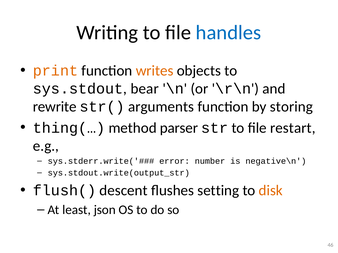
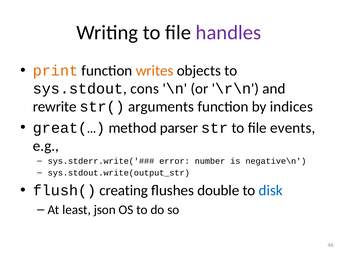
handles colour: blue -> purple
bear: bear -> cons
storing: storing -> indices
thing(…: thing(… -> great(…
restart: restart -> events
descent: descent -> creating
setting: setting -> double
disk colour: orange -> blue
